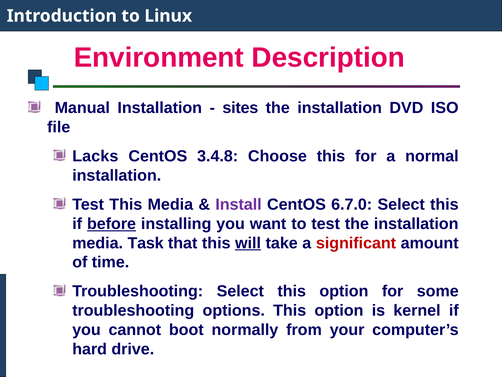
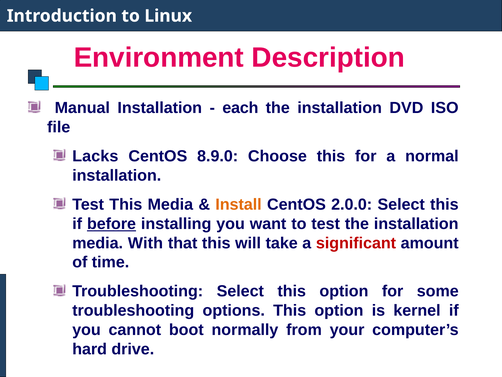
sites: sites -> each
3.4.8: 3.4.8 -> 8.9.0
Install colour: purple -> orange
6.7.0: 6.7.0 -> 2.0.0
Task: Task -> With
will underline: present -> none
